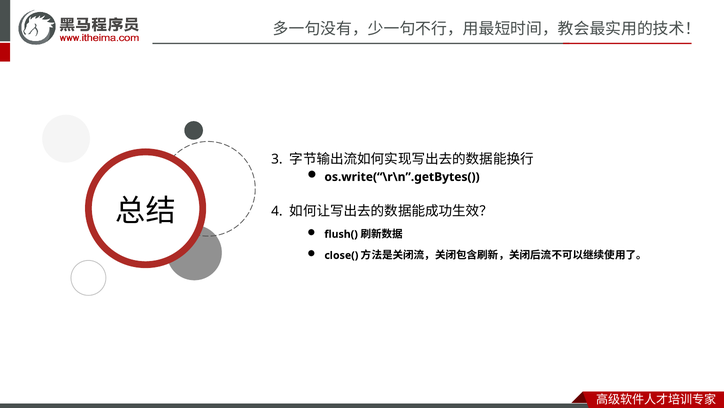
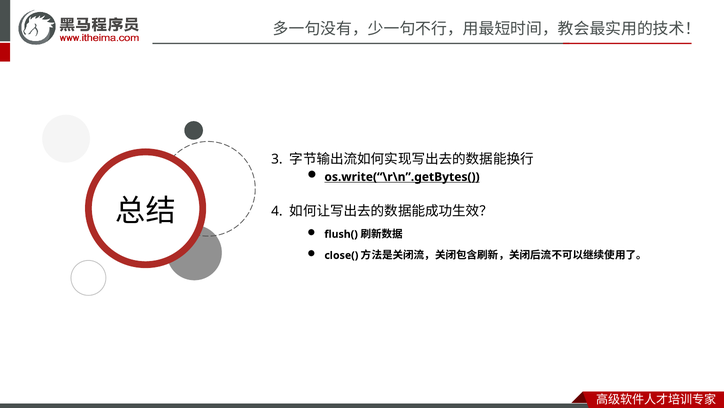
os.write(“\r\n”.getBytes( underline: none -> present
